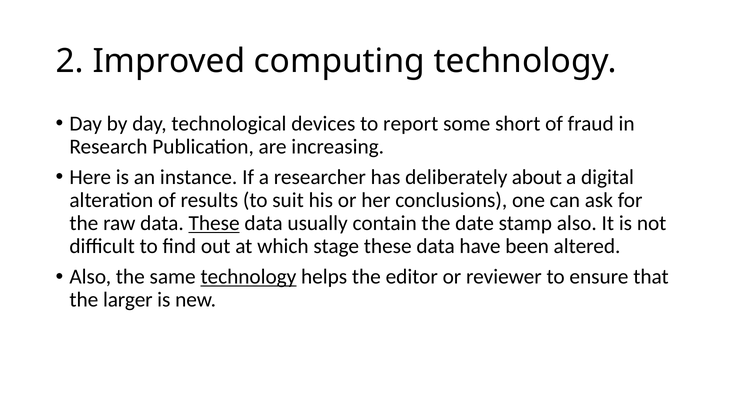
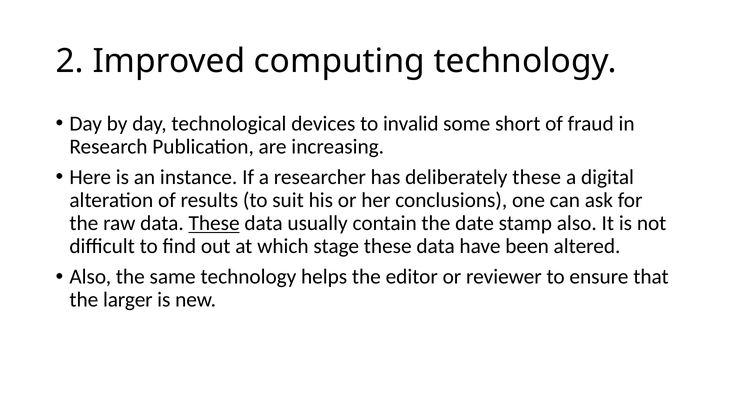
report: report -> invalid
deliberately about: about -> these
technology at (248, 277) underline: present -> none
